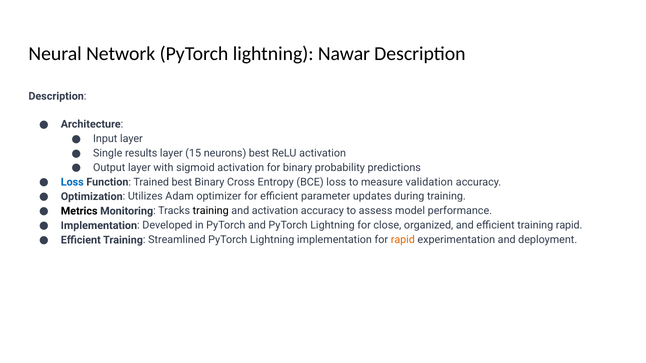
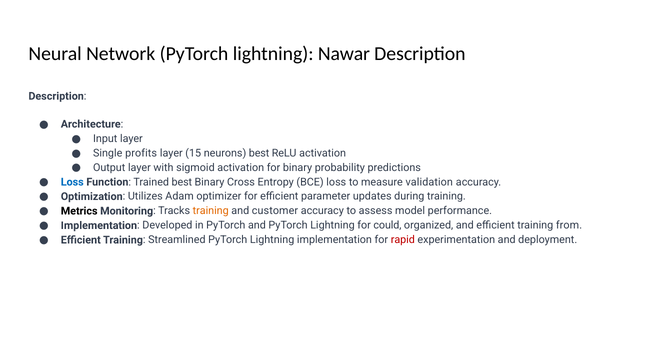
results: results -> profits
training at (211, 211) colour: black -> orange
and activation: activation -> customer
close: close -> could
training rapid: rapid -> from
rapid at (403, 240) colour: orange -> red
